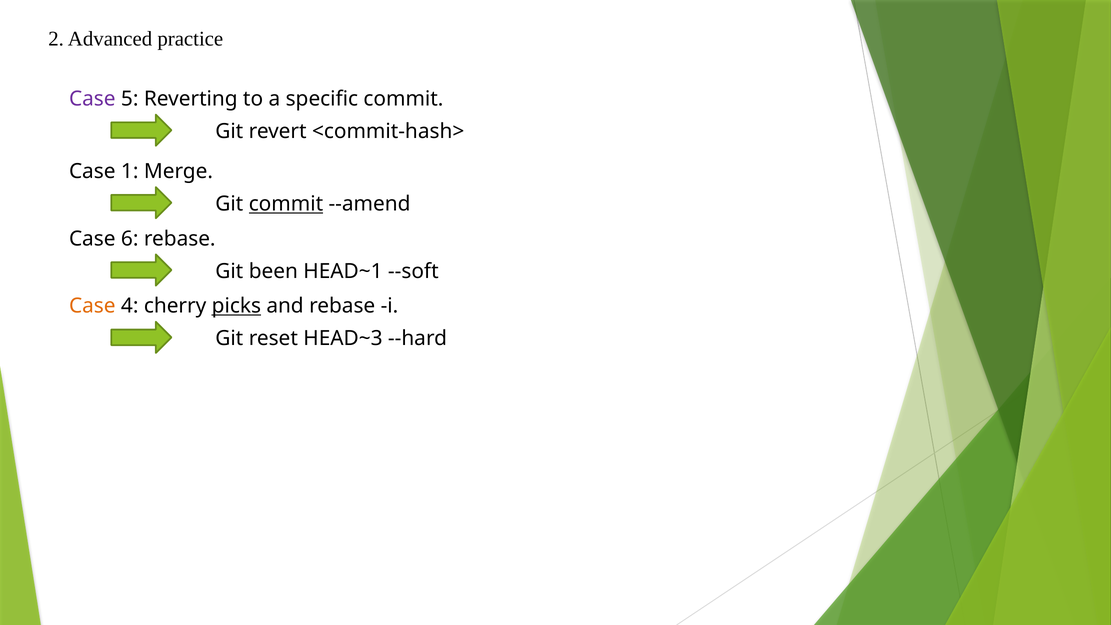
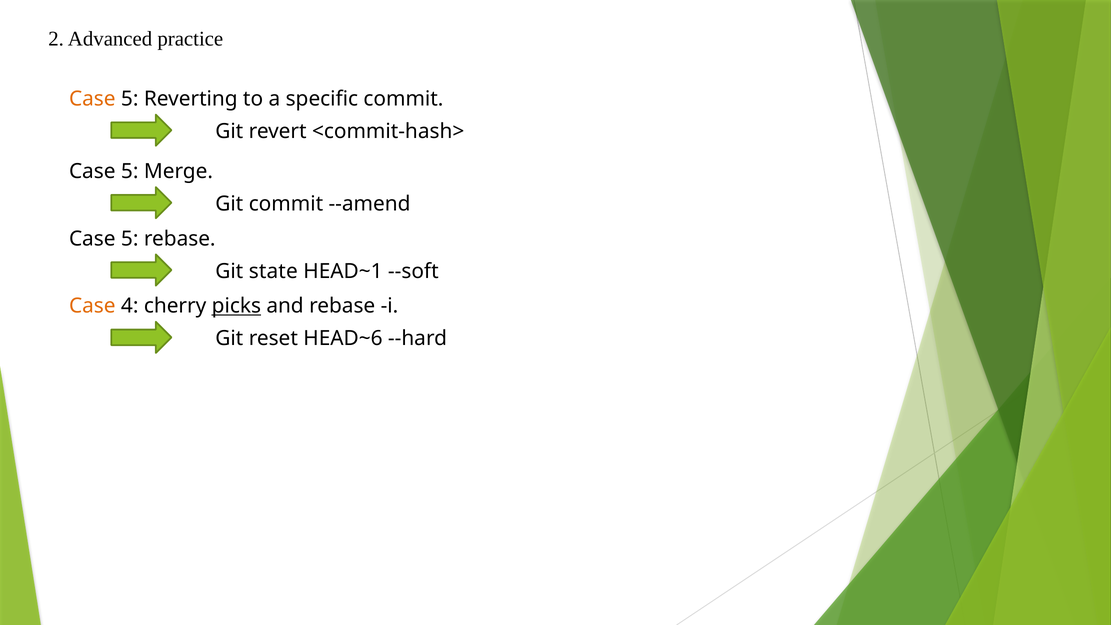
Case at (92, 99) colour: purple -> orange
1 at (130, 171): 1 -> 5
commit at (286, 204) underline: present -> none
6 at (130, 239): 6 -> 5
been: been -> state
HEAD~3: HEAD~3 -> HEAD~6
